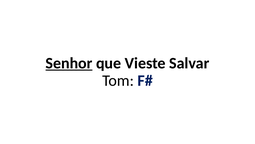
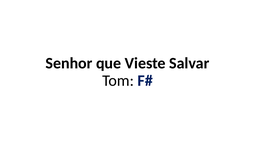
Senhor underline: present -> none
